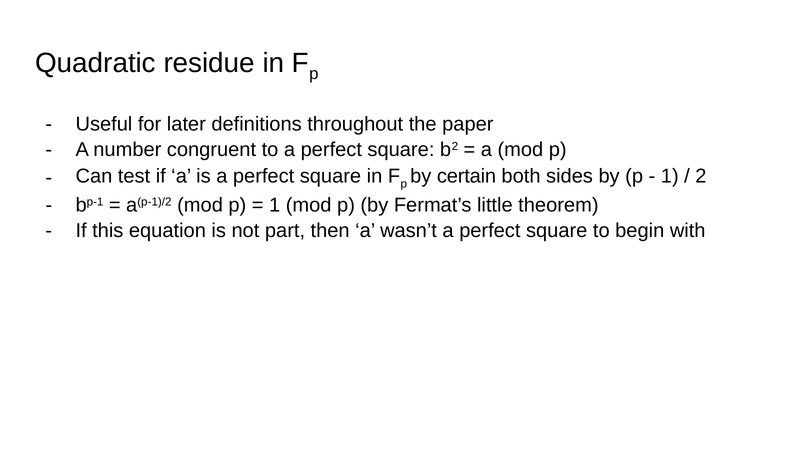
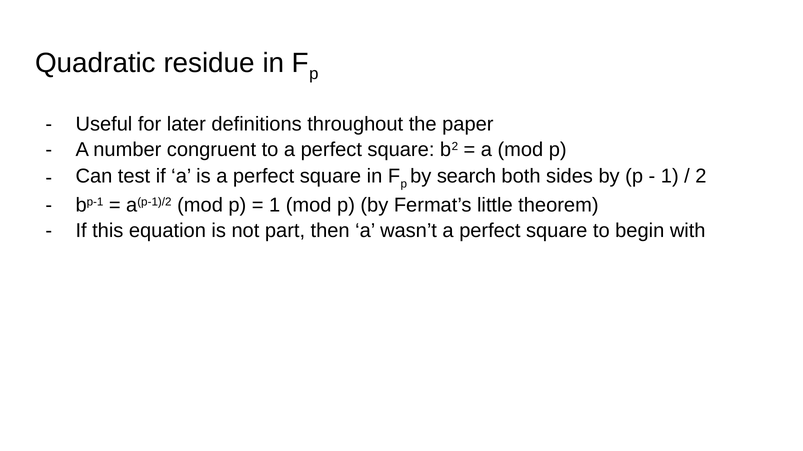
certain: certain -> search
